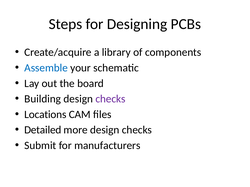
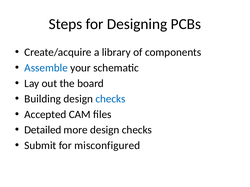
checks at (110, 99) colour: purple -> blue
Locations: Locations -> Accepted
manufacturers: manufacturers -> misconfigured
